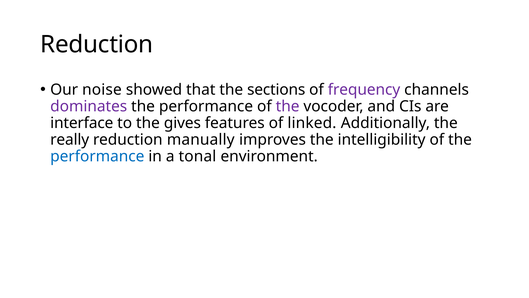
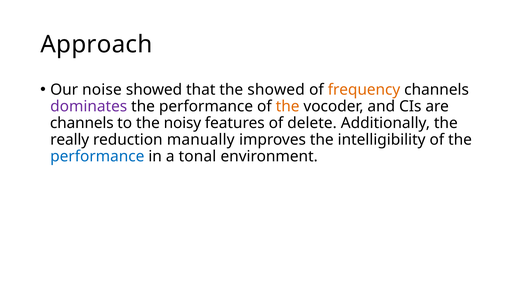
Reduction at (97, 44): Reduction -> Approach
the sections: sections -> showed
frequency colour: purple -> orange
the at (288, 106) colour: purple -> orange
interface at (82, 123): interface -> channels
gives: gives -> noisy
linked: linked -> delete
